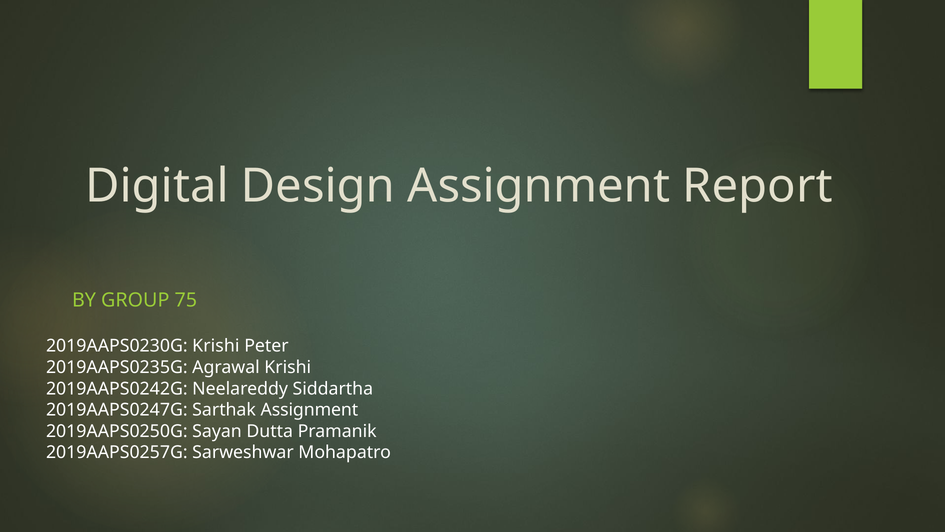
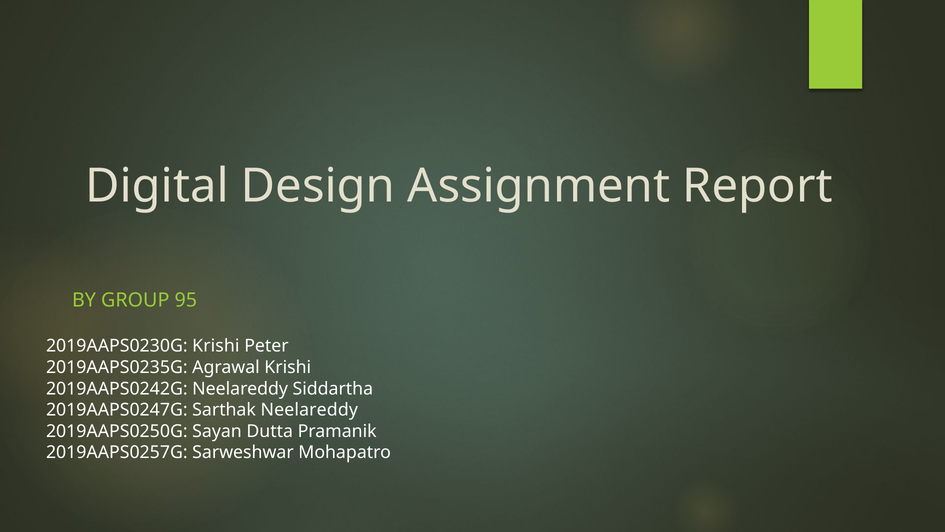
75: 75 -> 95
Sarthak Assignment: Assignment -> Neelareddy
